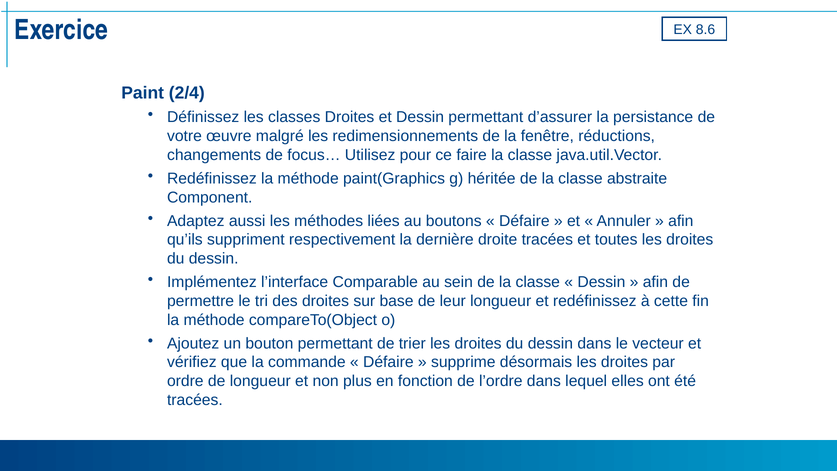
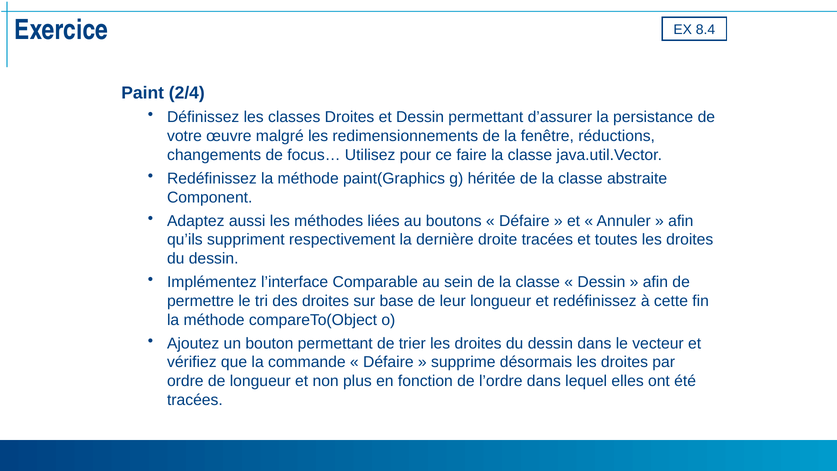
8.6: 8.6 -> 8.4
